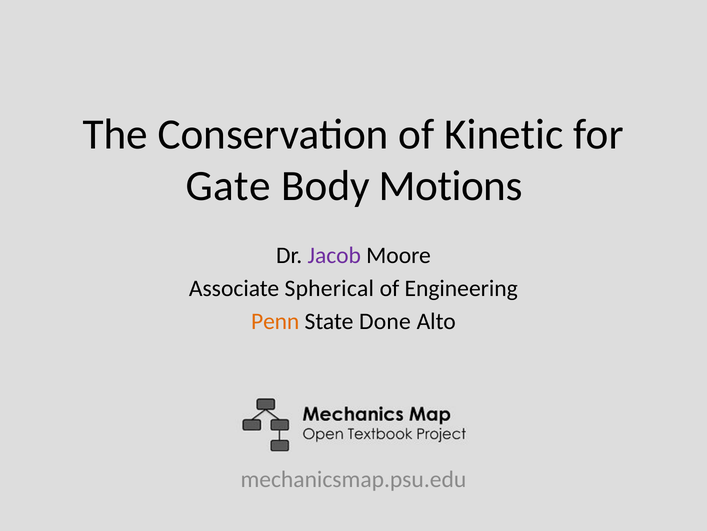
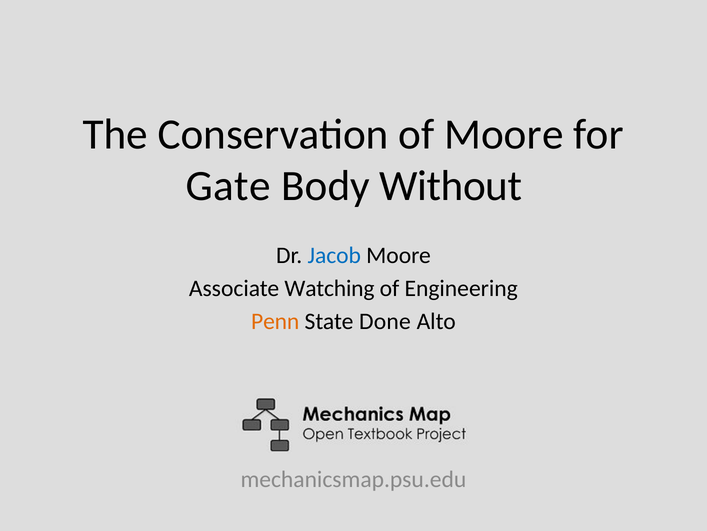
of Kinetic: Kinetic -> Moore
Motions: Motions -> Without
Jacob colour: purple -> blue
Spherical: Spherical -> Watching
